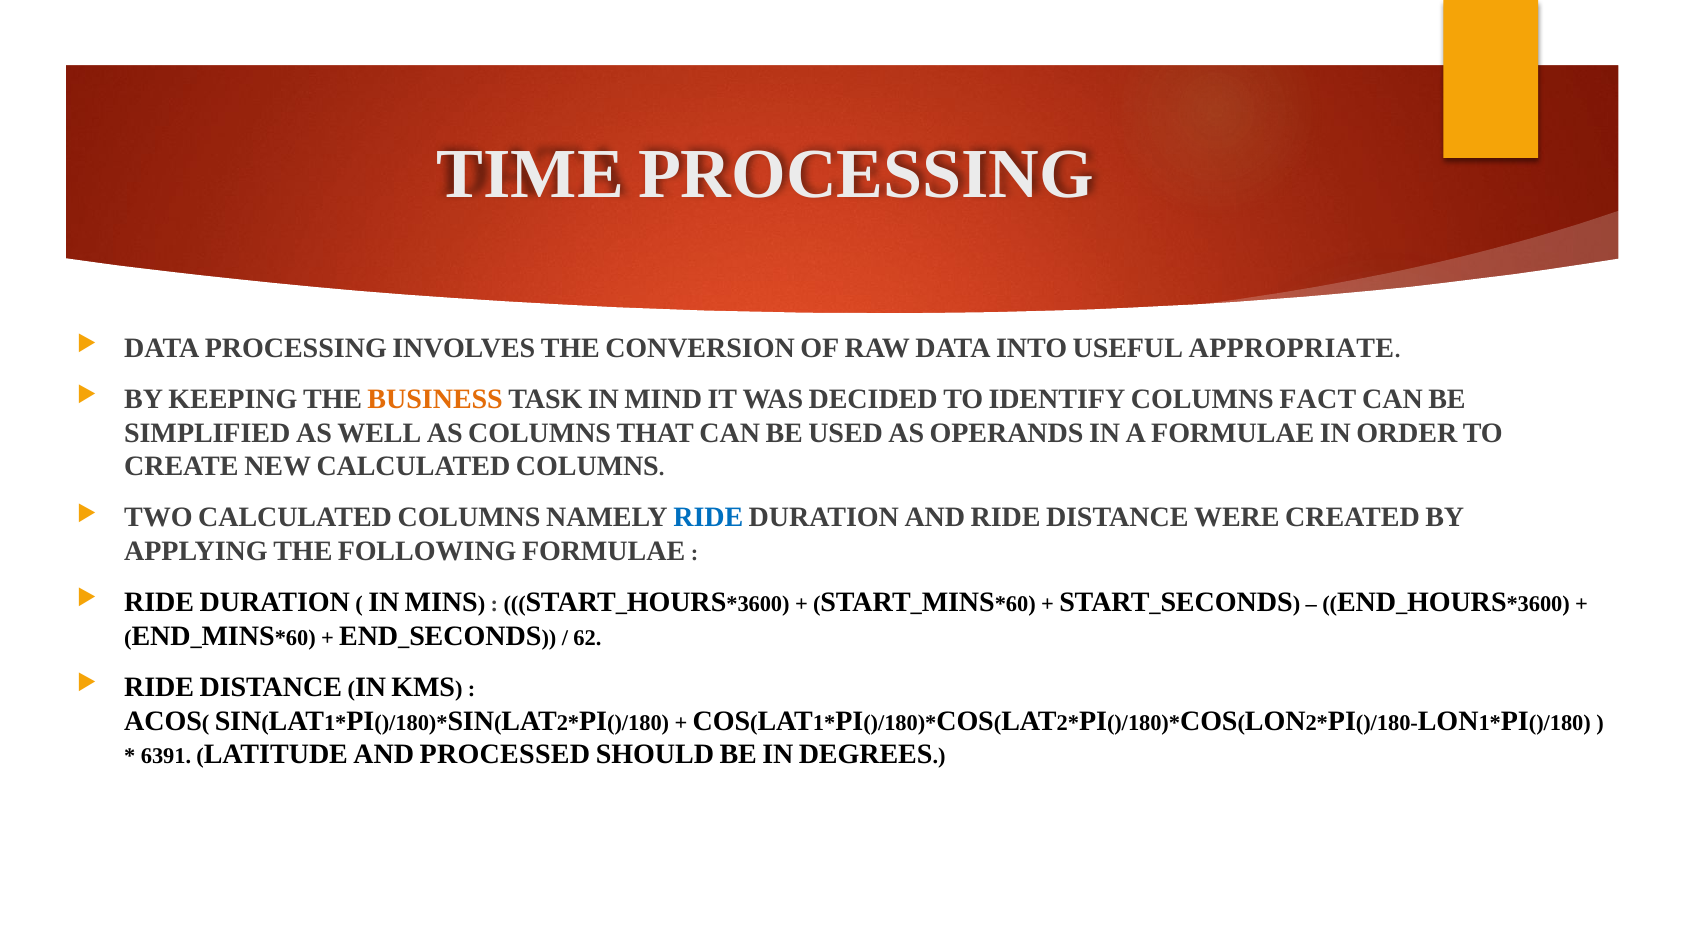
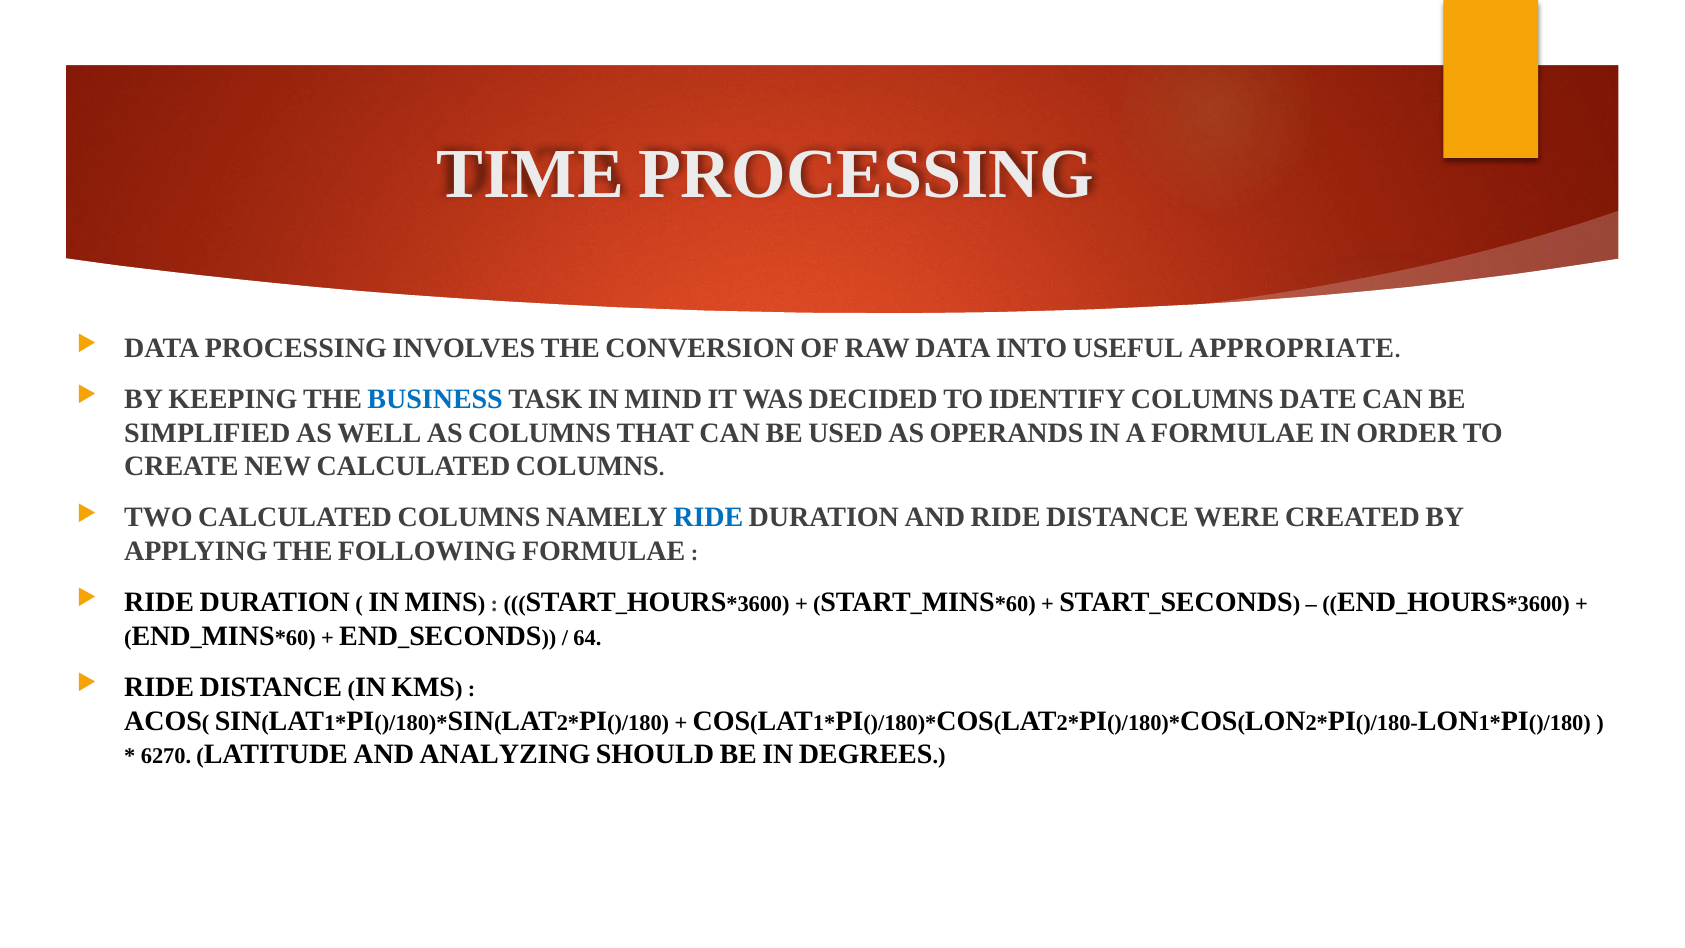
BUSINESS colour: orange -> blue
FACT: FACT -> DATE
62: 62 -> 64
6391: 6391 -> 6270
PROCESSED: PROCESSED -> ANALYZING
